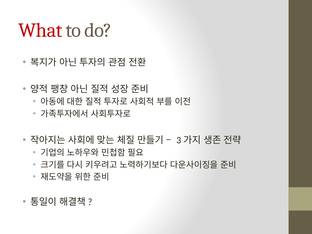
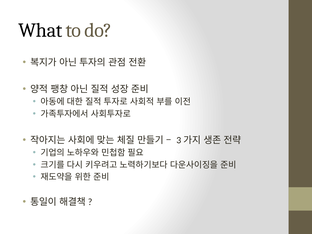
What colour: red -> black
